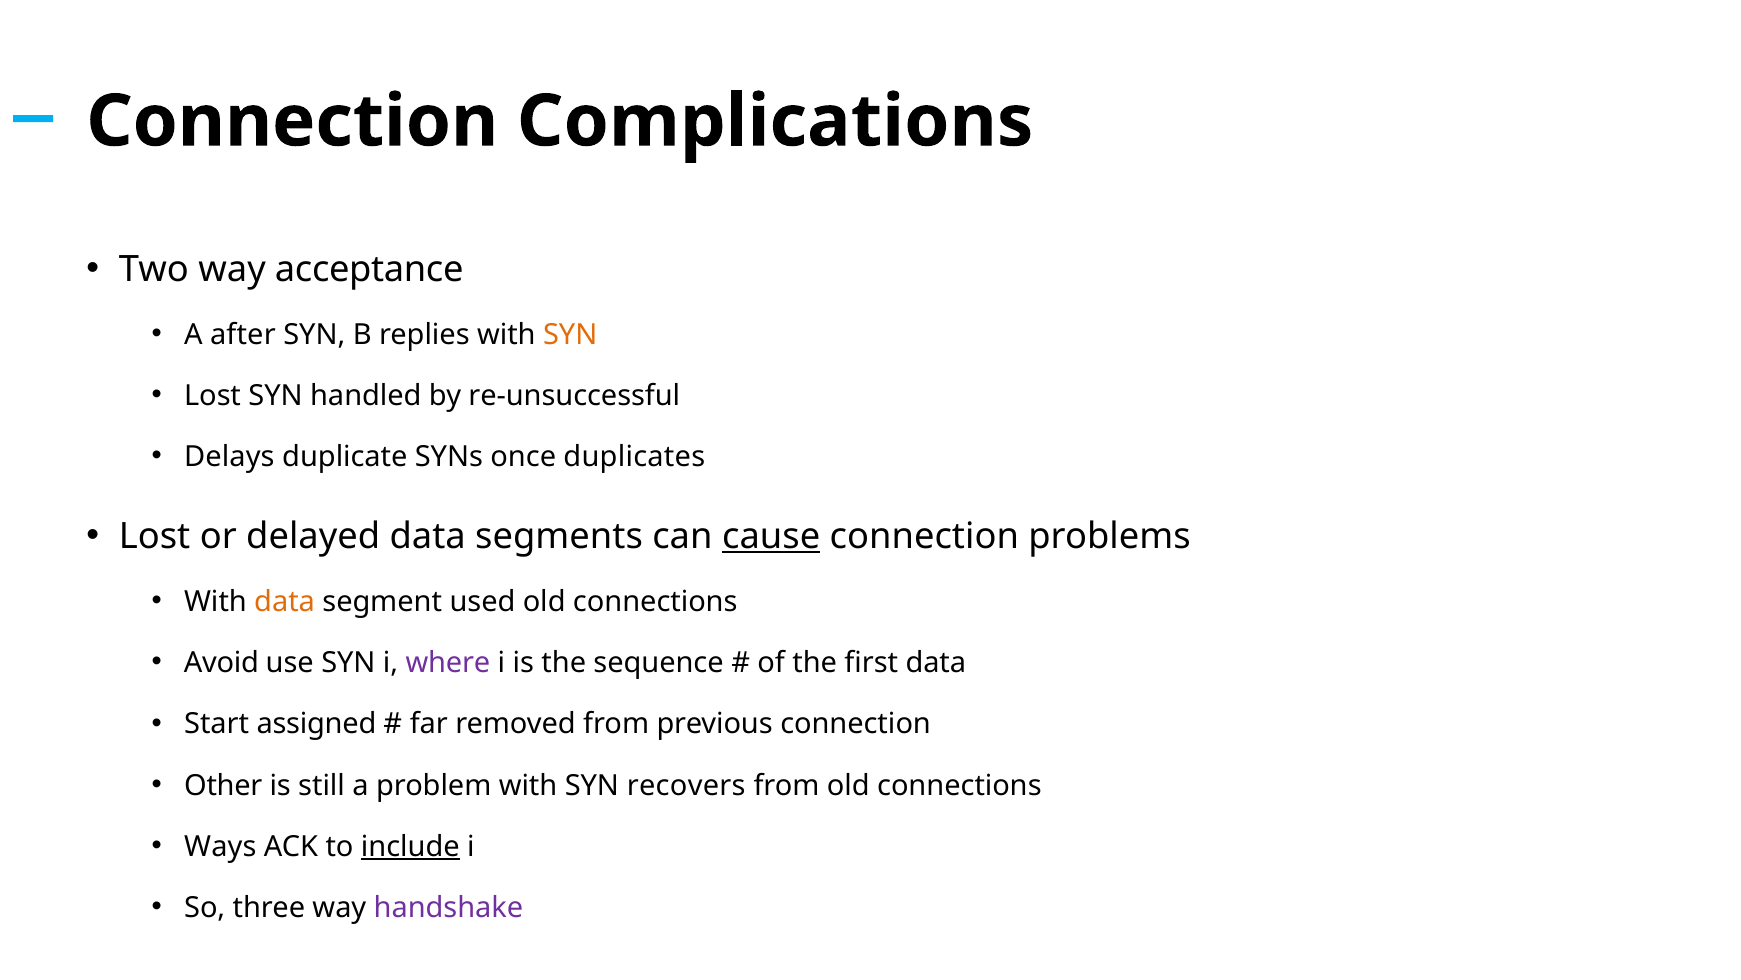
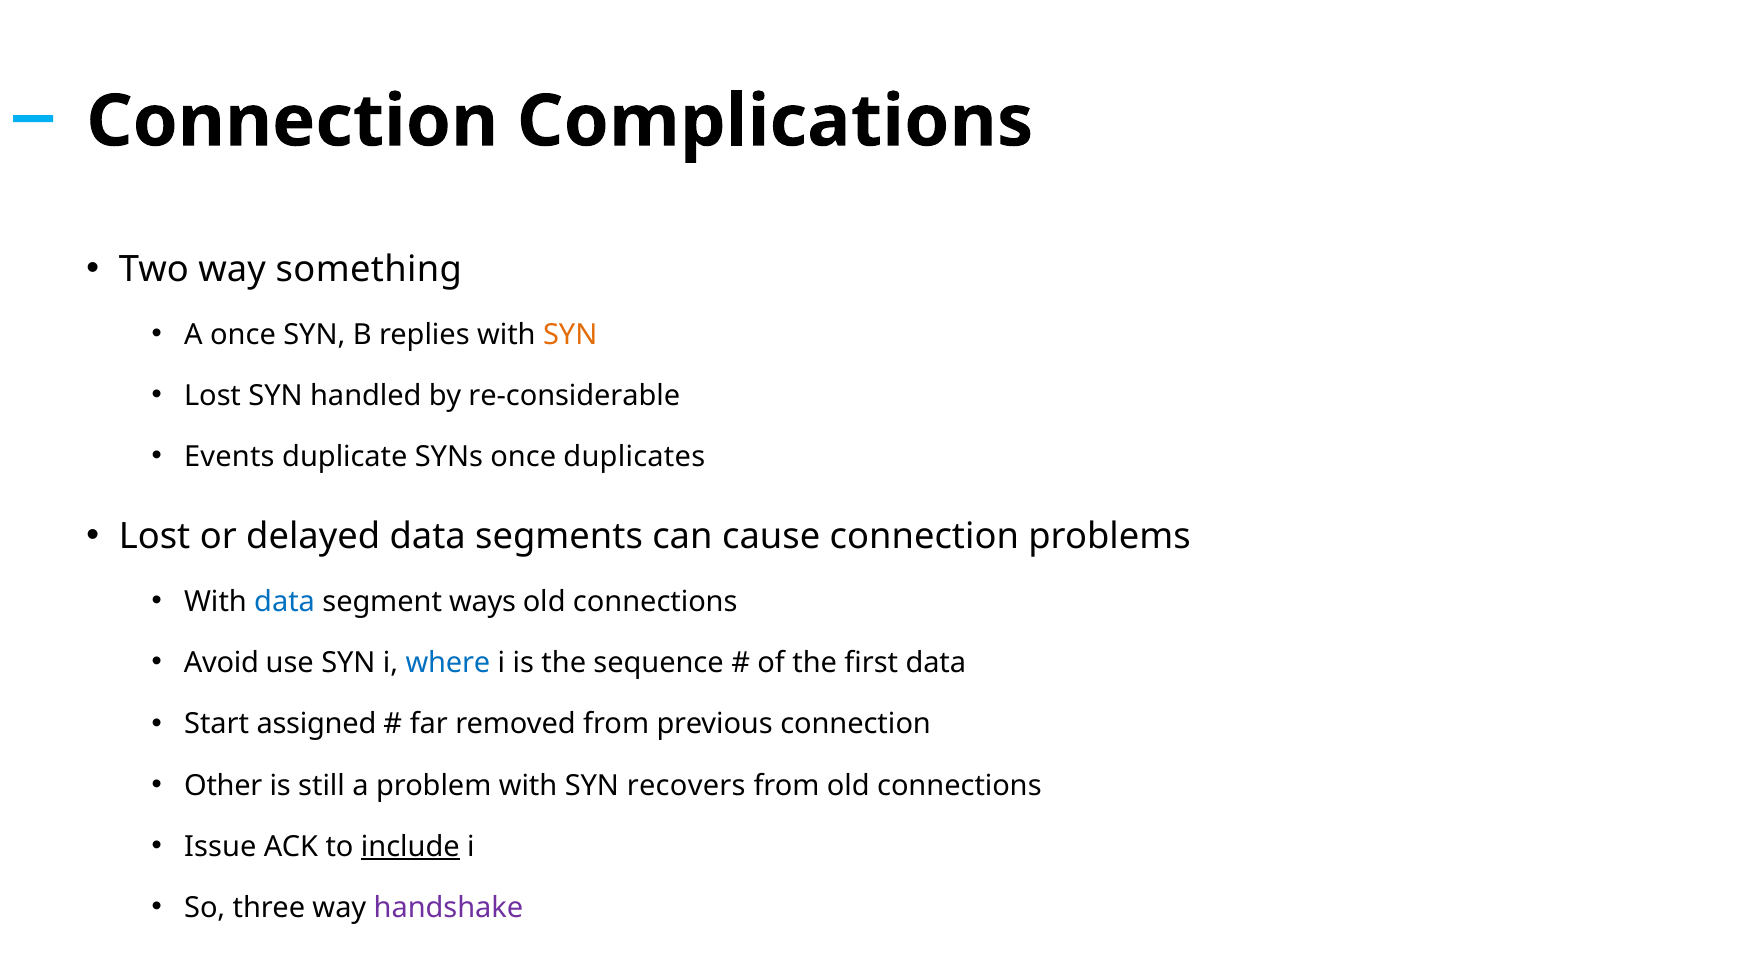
acceptance: acceptance -> something
A after: after -> once
re-unsuccessful: re-unsuccessful -> re-considerable
Delays: Delays -> Events
cause underline: present -> none
data at (285, 601) colour: orange -> blue
used: used -> ways
where colour: purple -> blue
Ways: Ways -> Issue
